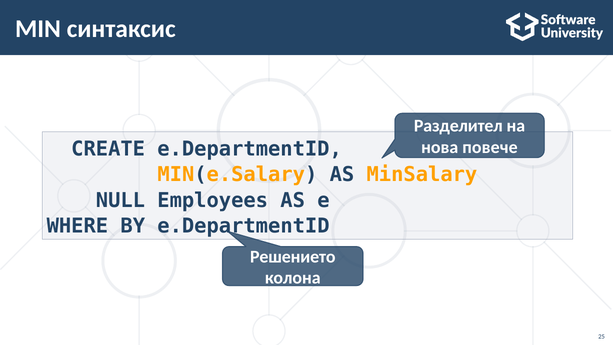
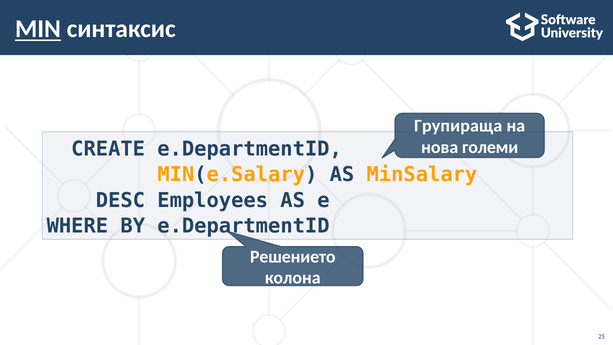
MIN underline: none -> present
Разделител: Разделител -> Групираща
повече: повече -> големи
NULL: NULL -> DESC
